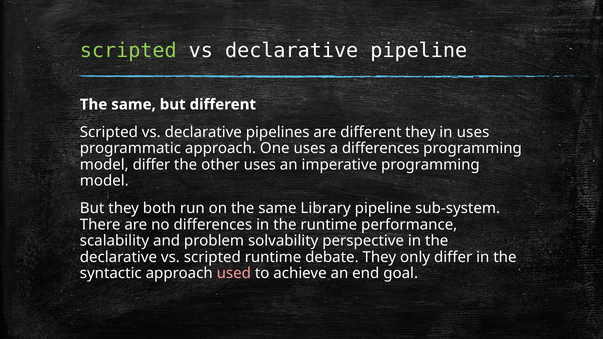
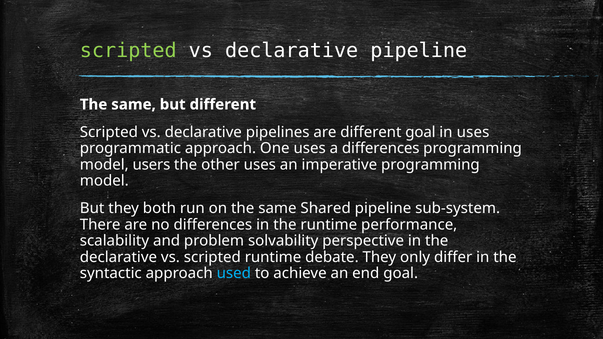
different they: they -> goal
model differ: differ -> users
Library: Library -> Shared
used colour: pink -> light blue
